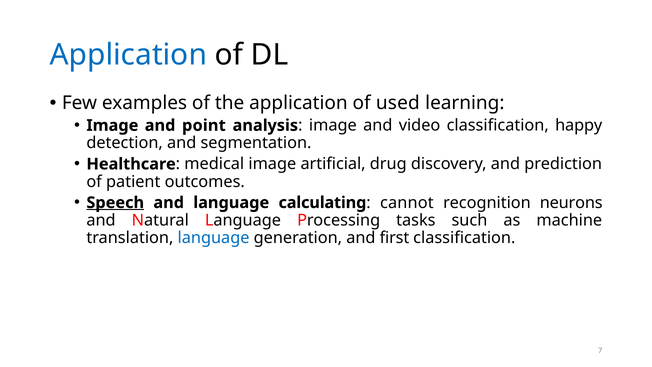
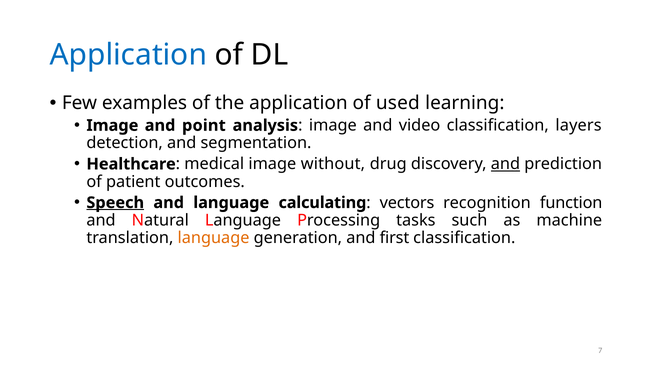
happy: happy -> layers
artificial: artificial -> without
and at (505, 164) underline: none -> present
cannot: cannot -> vectors
neurons: neurons -> function
language at (214, 238) colour: blue -> orange
